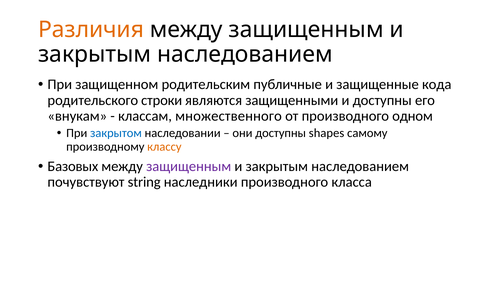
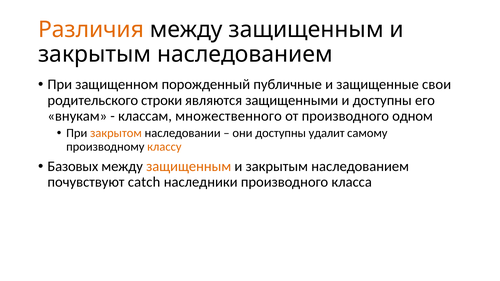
родительским: родительским -> порожденный
кода: кода -> свои
закрытом colour: blue -> orange
shapes: shapes -> удалит
защищенным at (189, 167) colour: purple -> orange
string: string -> catch
